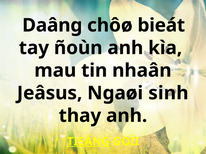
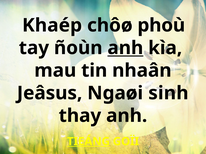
Daâng: Daâng -> Khaép
bieát: bieát -> phoù
anh at (125, 48) underline: none -> present
